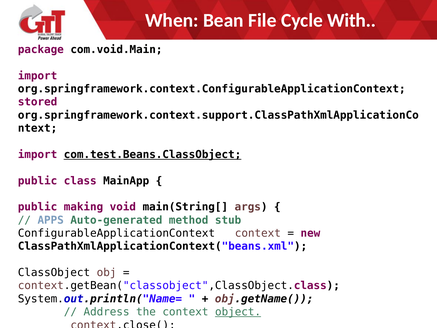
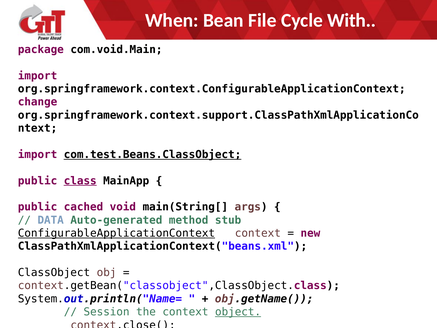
stored: stored -> change
class underline: none -> present
making: making -> cached
APPS: APPS -> DATA
ConfigurableApplicationContext underline: none -> present
Address: Address -> Session
